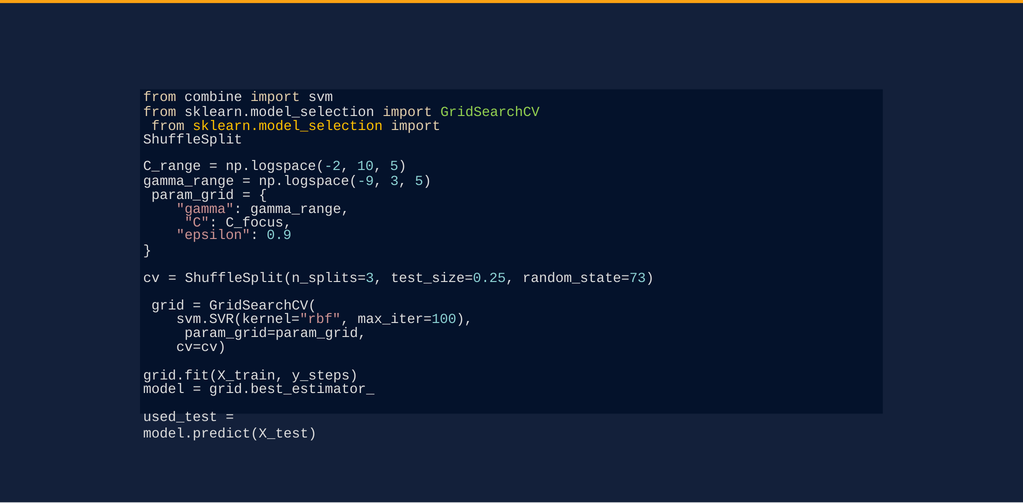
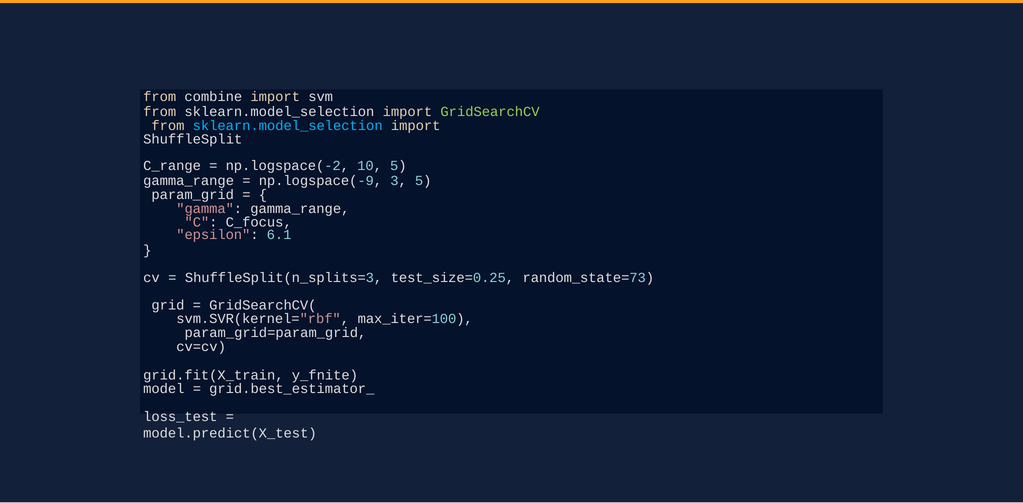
sklearn.model_selection at (288, 125) colour: yellow -> light blue
0.9: 0.9 -> 6.1
y_steps: y_steps -> y_fnite
used_test: used_test -> loss_test
